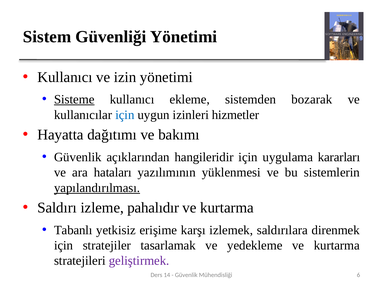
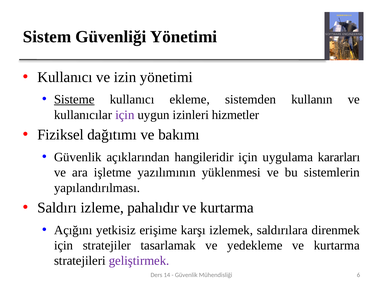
bozarak: bozarak -> kullanın
için at (125, 115) colour: blue -> purple
Hayatta: Hayatta -> Fiziksel
hataları: hataları -> işletme
yapılandırılması underline: present -> none
Tabanlı: Tabanlı -> Açığını
